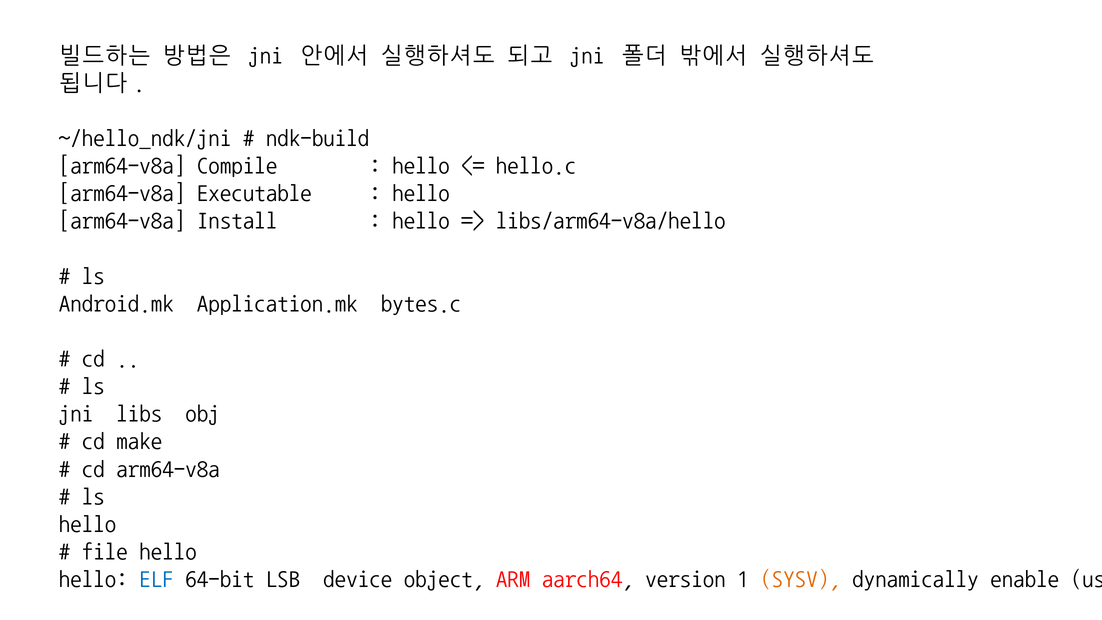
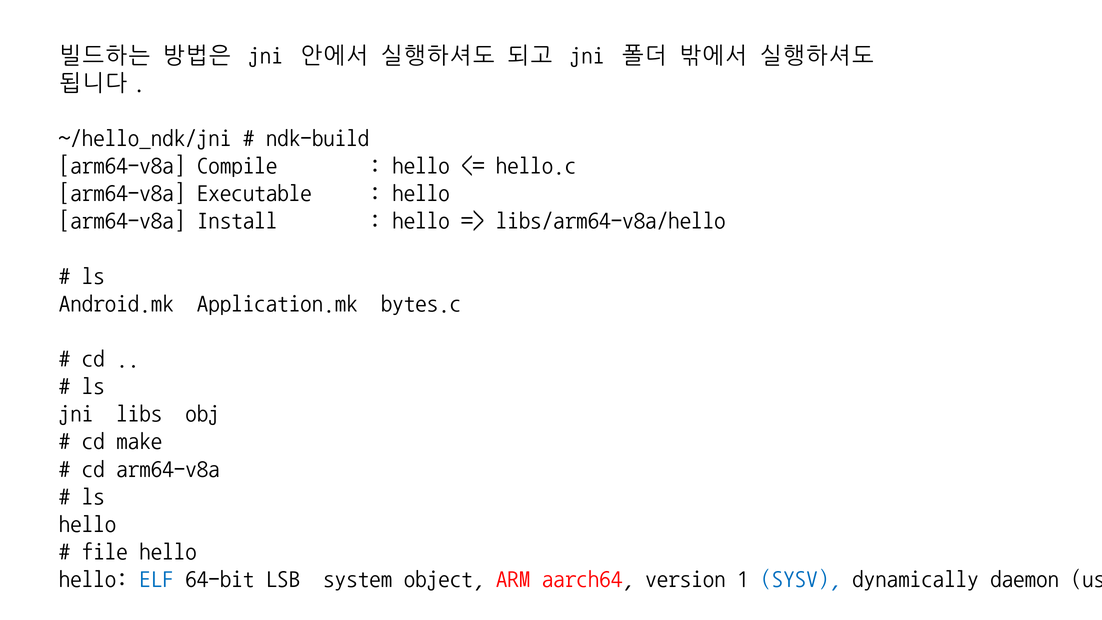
device: device -> system
SYSV colour: orange -> blue
enable: enable -> daemon
